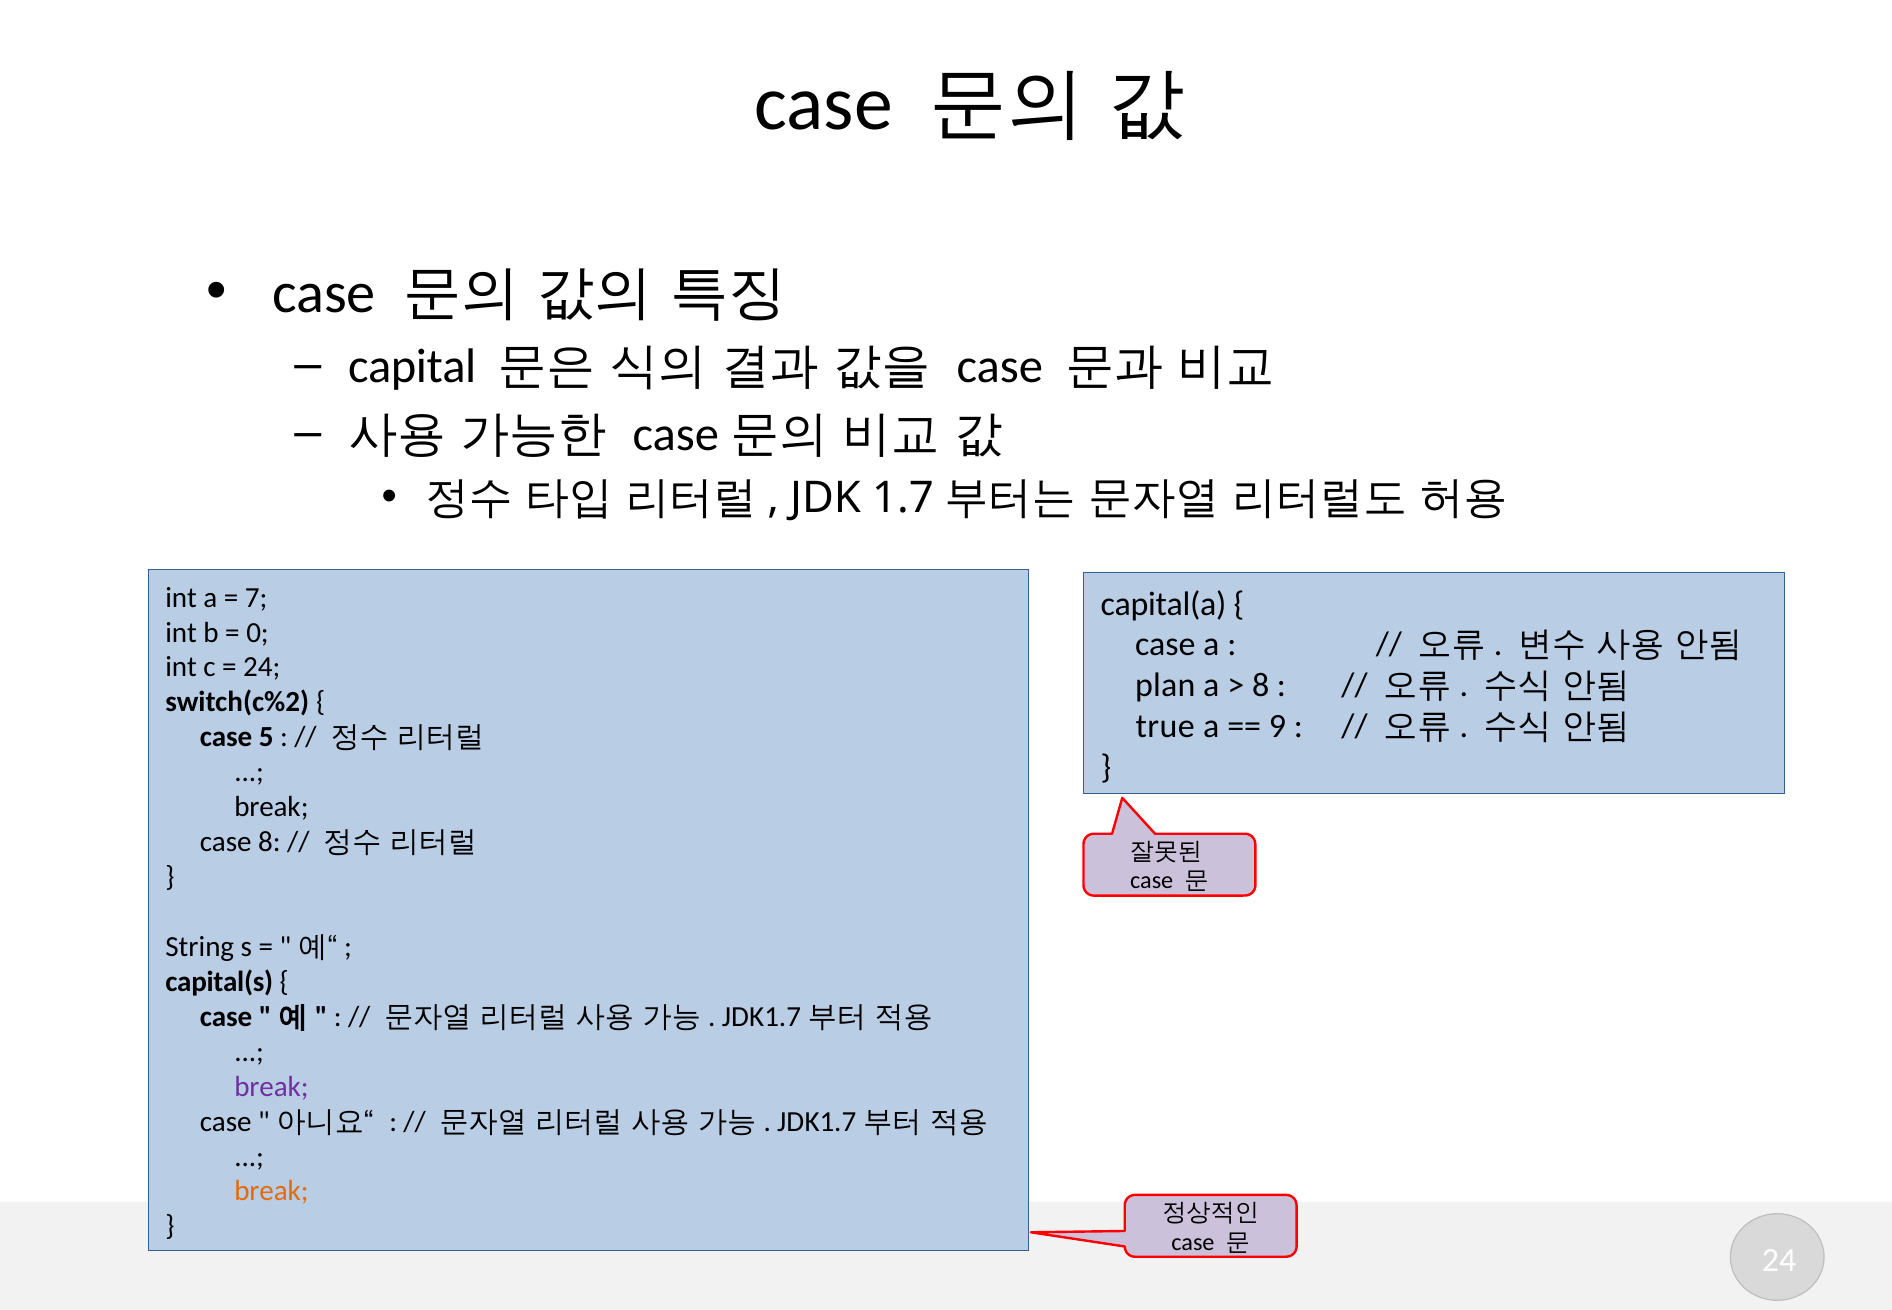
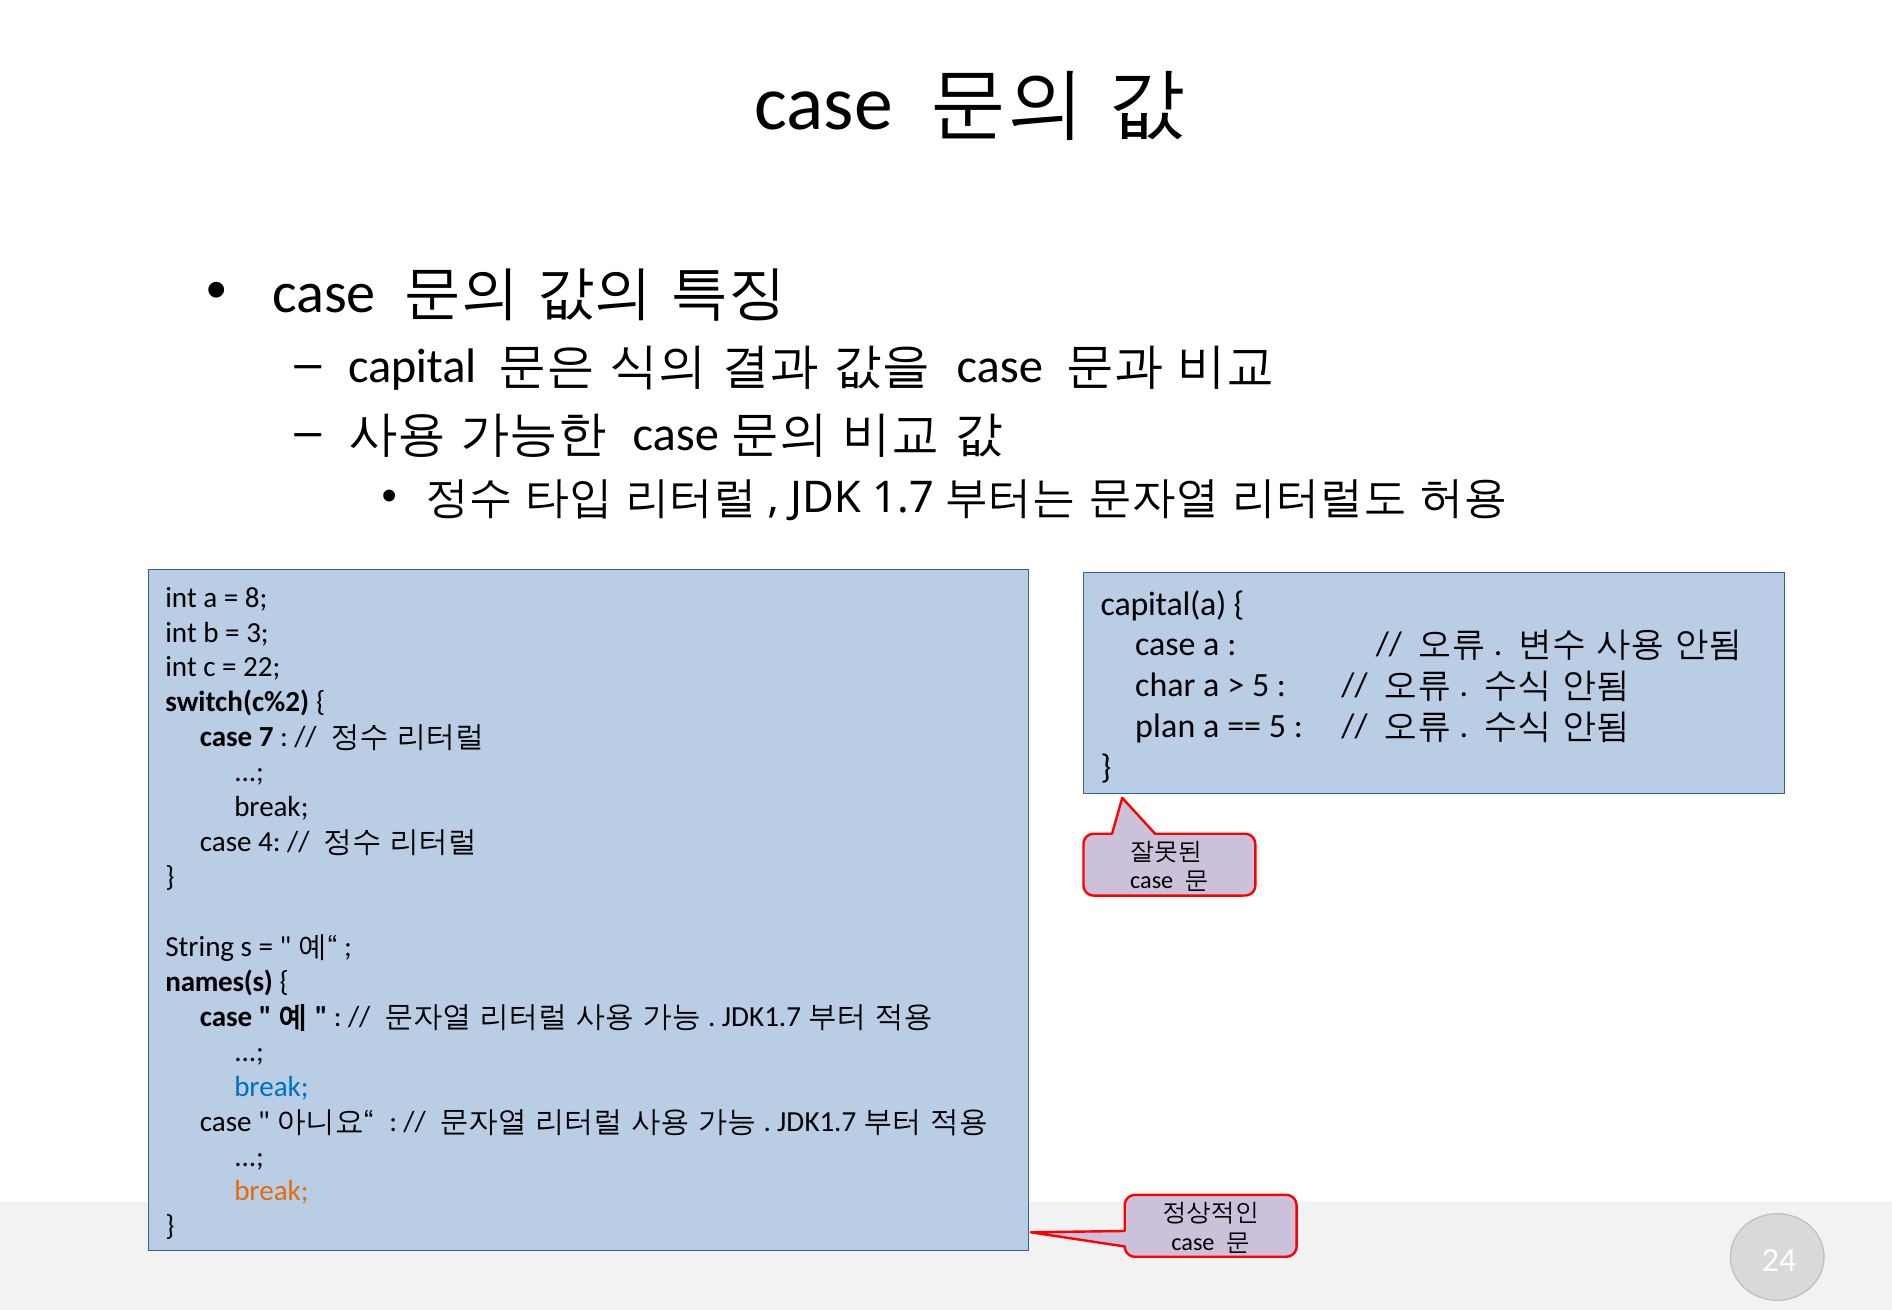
7: 7 -> 8
0: 0 -> 3
24 at (262, 667): 24 -> 22
plan: plan -> char
8 at (1261, 685): 8 -> 5
true: true -> plan
9 at (1277, 726): 9 -> 5
5: 5 -> 7
case 8: 8 -> 4
capital(s: capital(s -> names(s
break at (271, 1086) colour: purple -> blue
